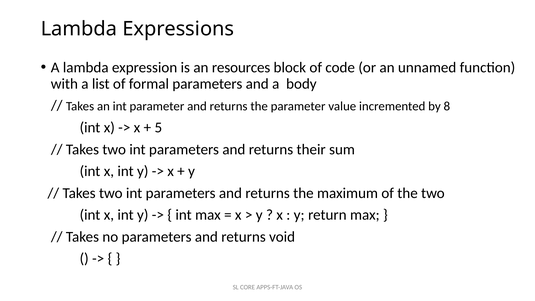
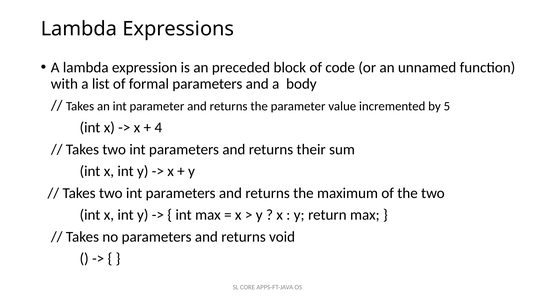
resources: resources -> preceded
8: 8 -> 5
5: 5 -> 4
